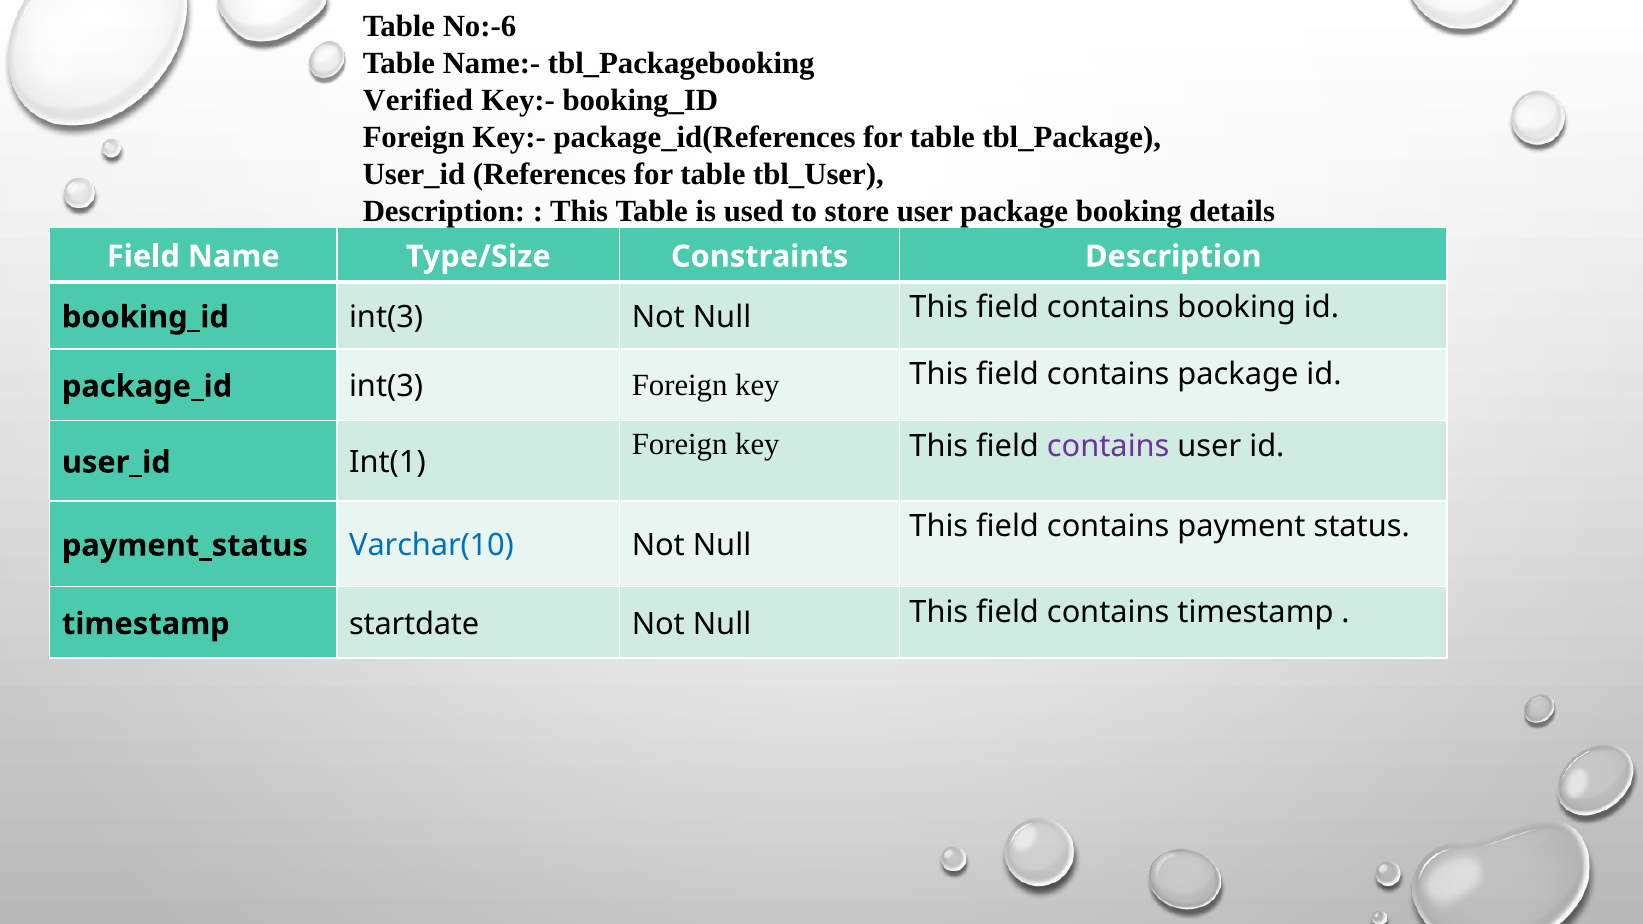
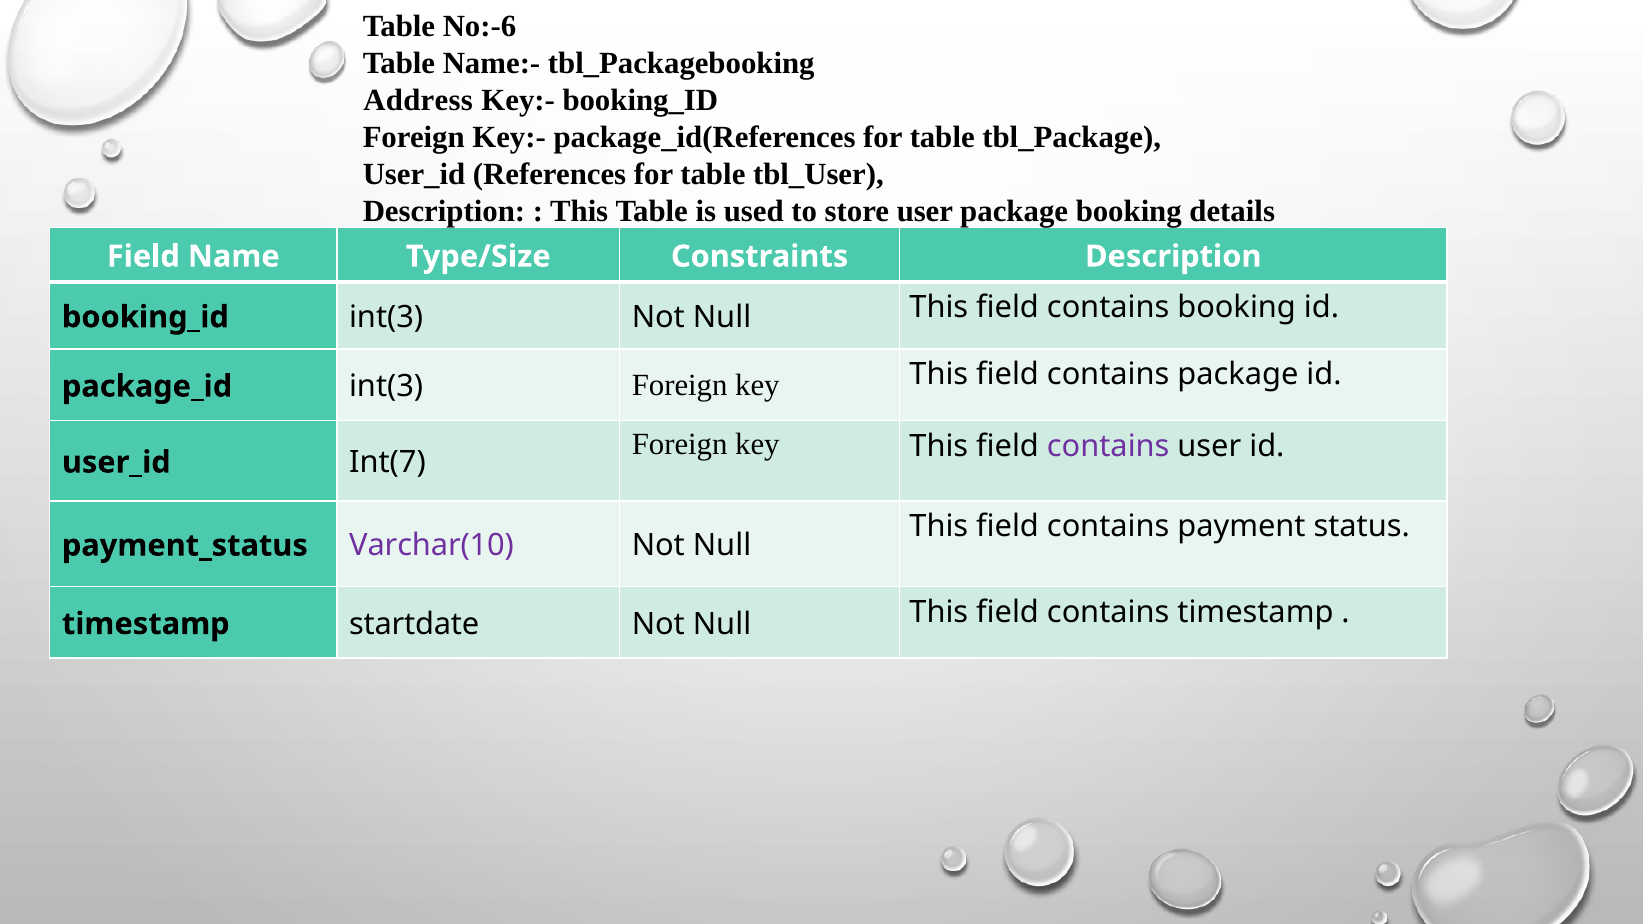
Verified: Verified -> Address
Int(1: Int(1 -> Int(7
Varchar(10 colour: blue -> purple
